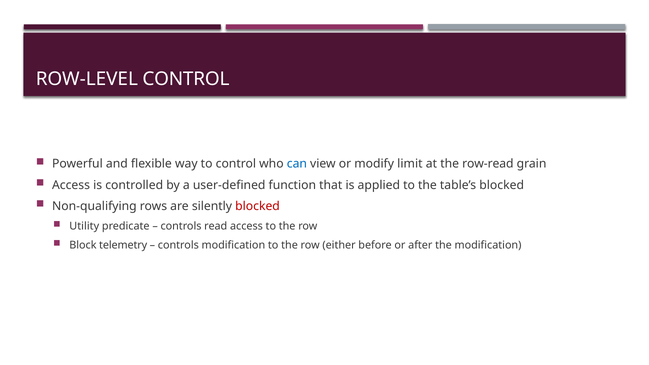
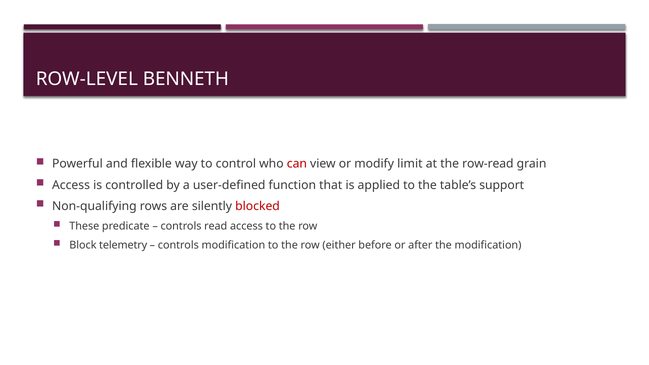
ROW-LEVEL CONTROL: CONTROL -> BENNETH
can colour: blue -> red
table’s blocked: blocked -> support
Utility: Utility -> These
